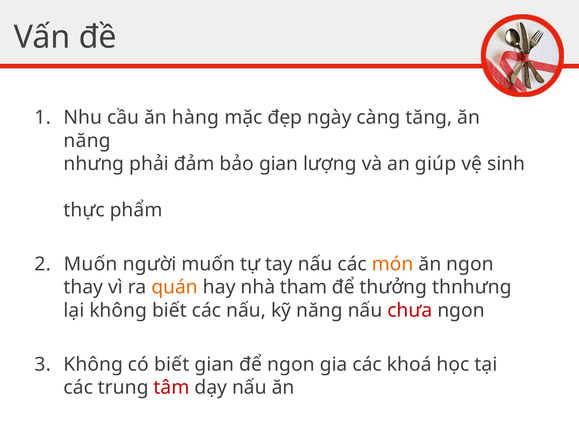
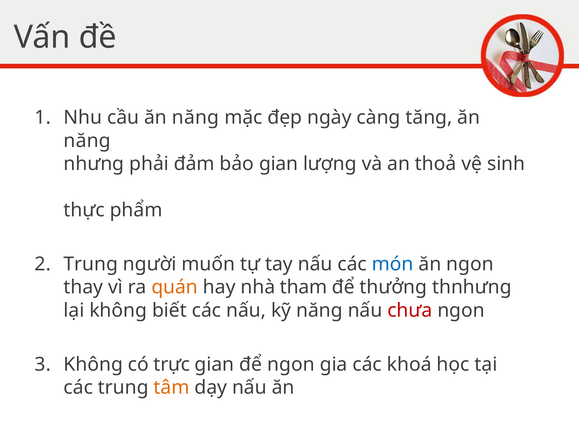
cầu ăn hàng: hàng -> năng
giúp: giúp -> thoả
Muốn at (91, 264): Muốn -> Trung
món colour: orange -> blue
có biết: biết -> trực
tâm colour: red -> orange
